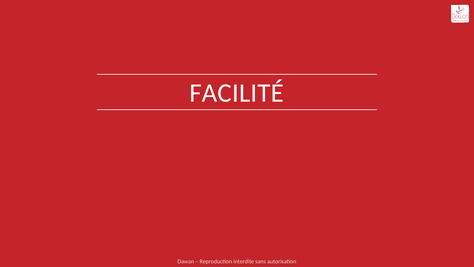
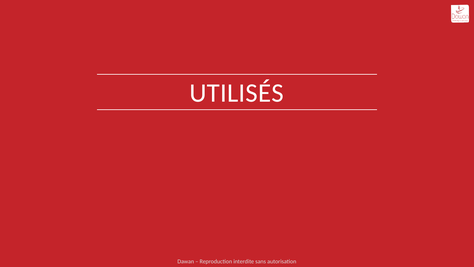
FACILITÉ: FACILITÉ -> UTILISÉS
